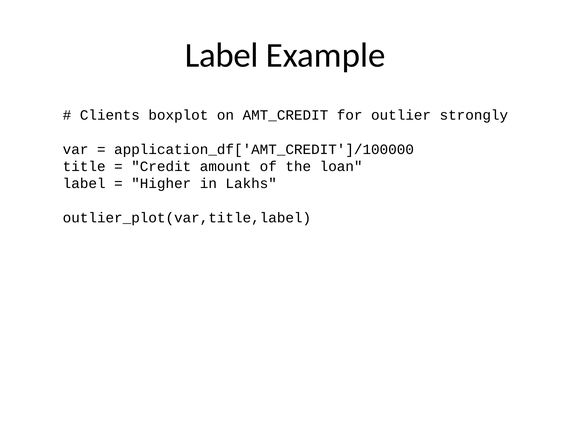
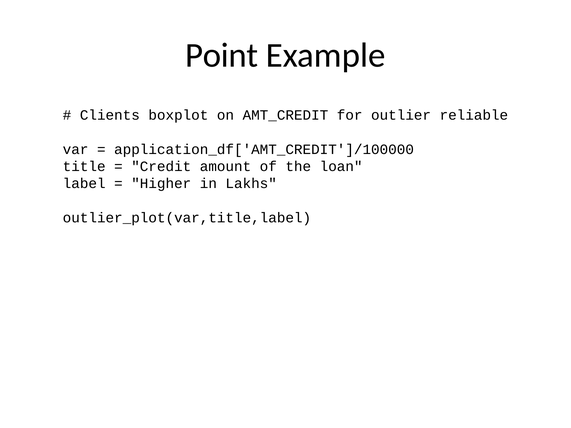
Label at (222, 55): Label -> Point
strongly: strongly -> reliable
